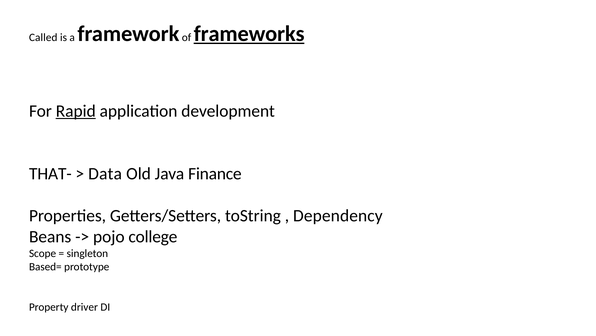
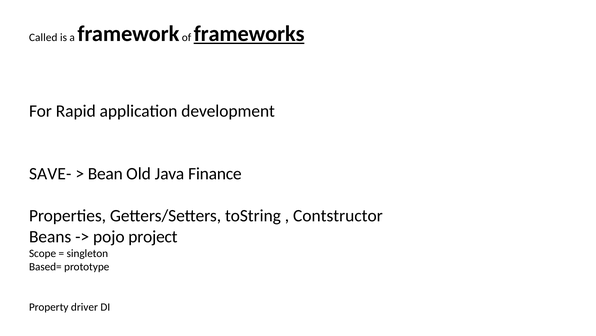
Rapid underline: present -> none
THAT-: THAT- -> SAVE-
Data: Data -> Bean
Dependency: Dependency -> Contstructor
college: college -> project
